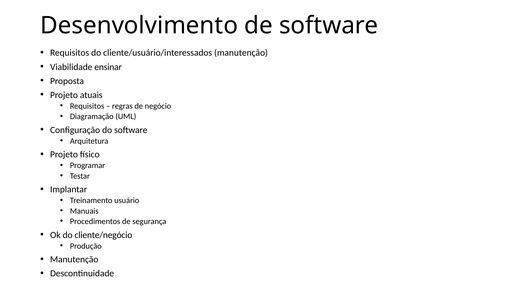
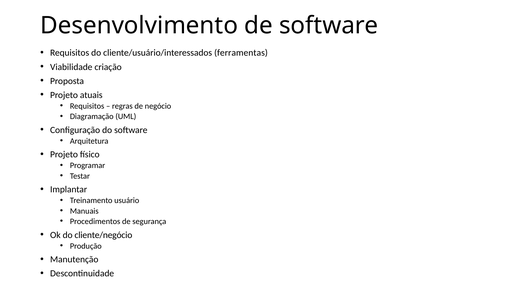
cliente/usuário/interessados manutenção: manutenção -> ferramentas
ensinar: ensinar -> criação
